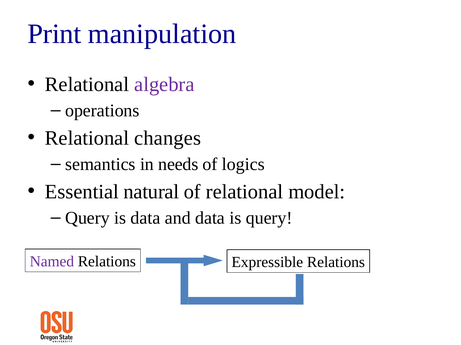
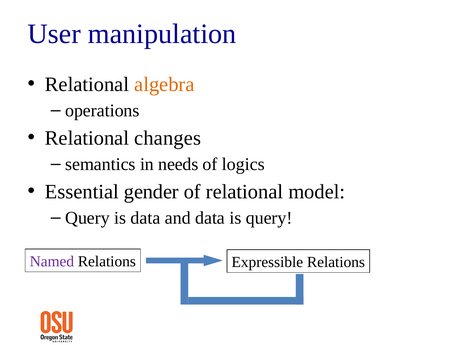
Print: Print -> User
algebra colour: purple -> orange
natural: natural -> gender
